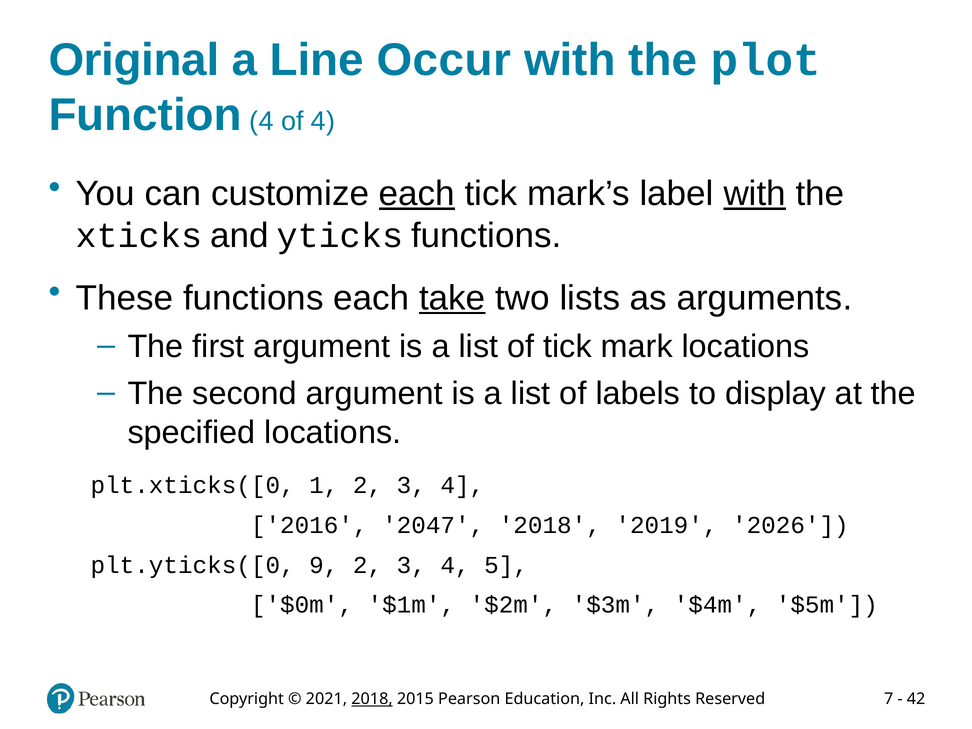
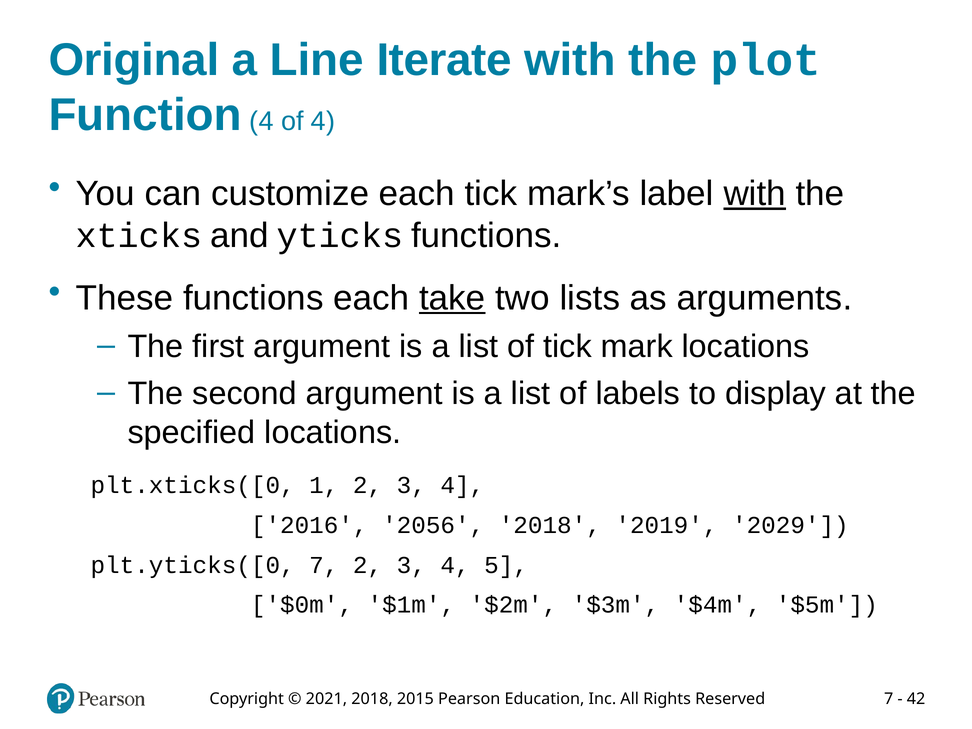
Occur: Occur -> Iterate
each at (417, 194) underline: present -> none
2047: 2047 -> 2056
2026: 2026 -> 2029
plt.yticks([0 9: 9 -> 7
2018 at (372, 699) underline: present -> none
